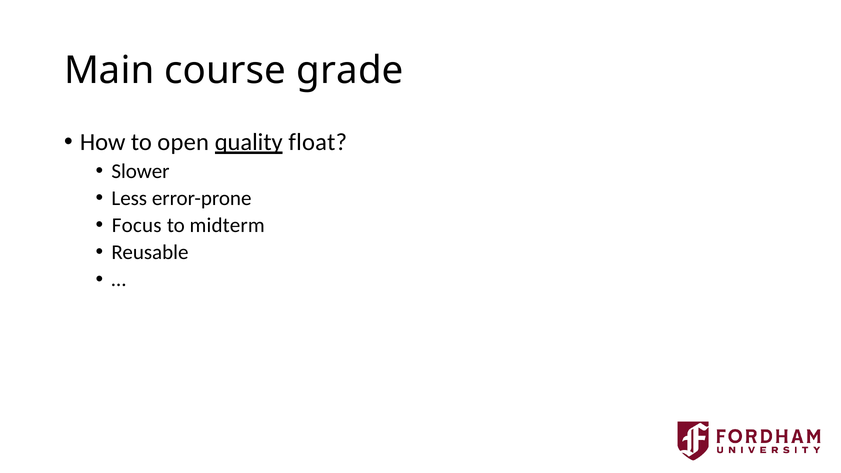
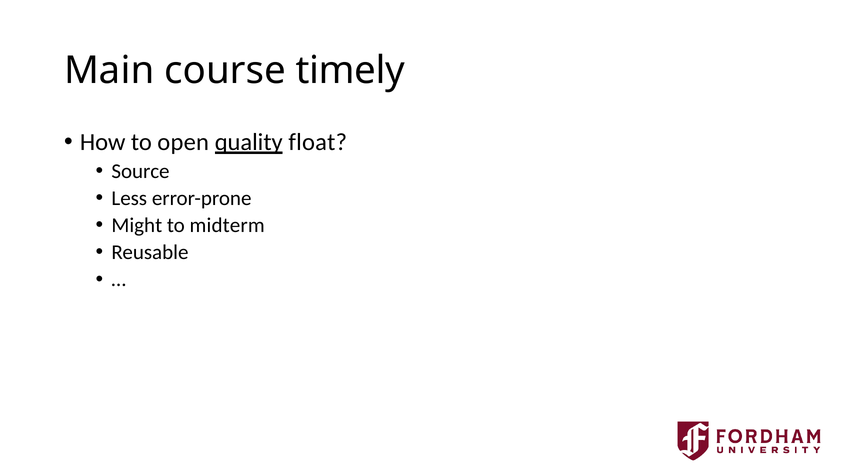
grade: grade -> timely
Slower: Slower -> Source
Focus: Focus -> Might
